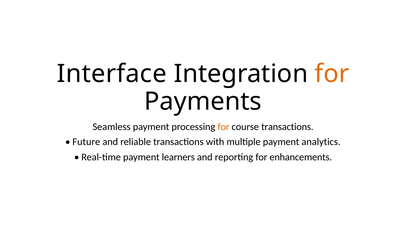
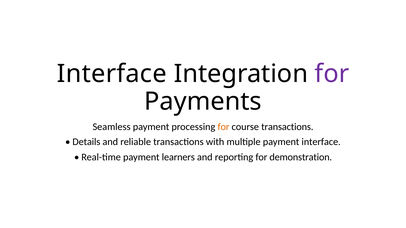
for at (332, 74) colour: orange -> purple
Future: Future -> Details
payment analytics: analytics -> interface
enhancements: enhancements -> demonstration
